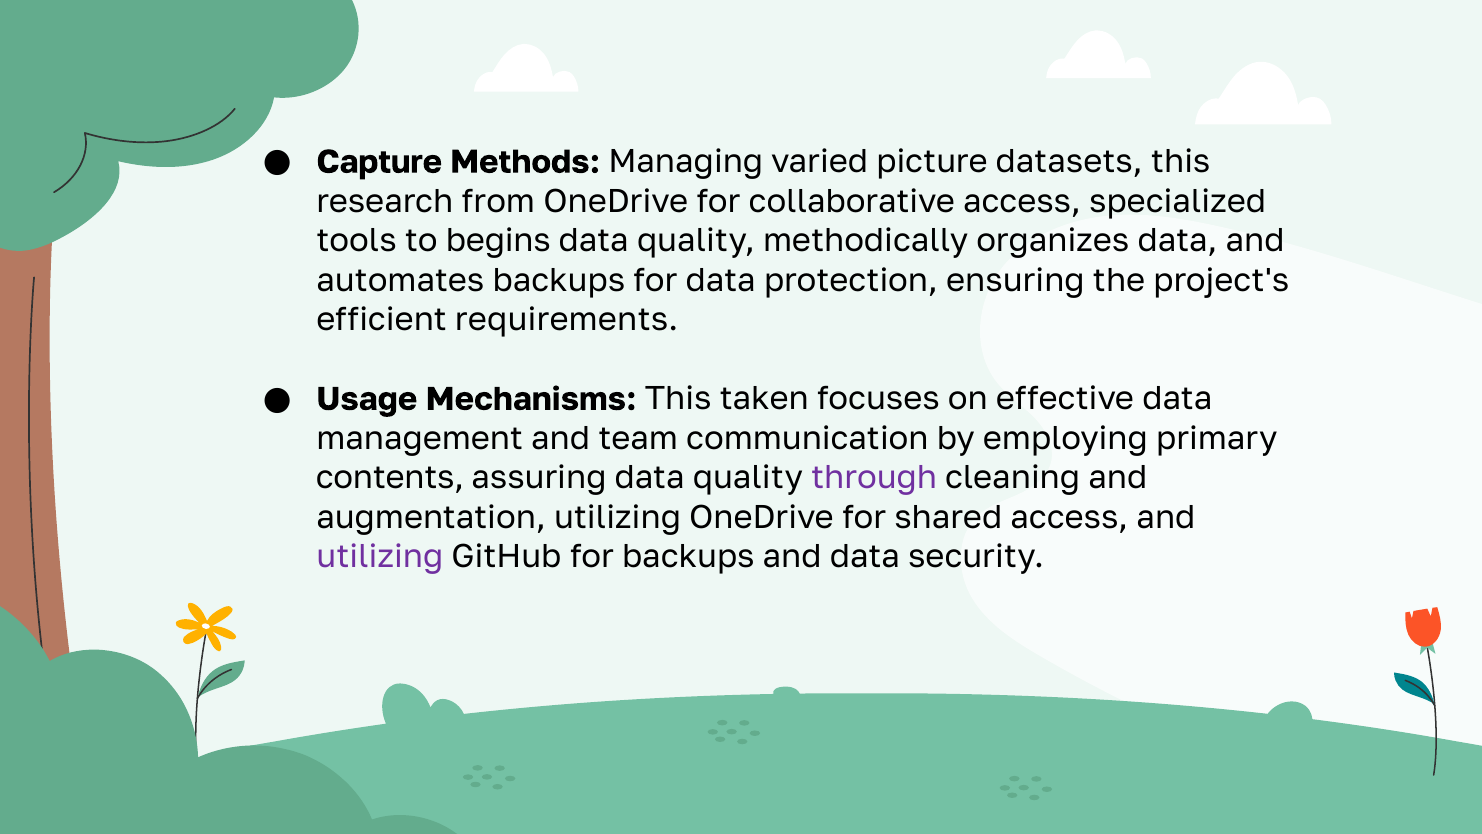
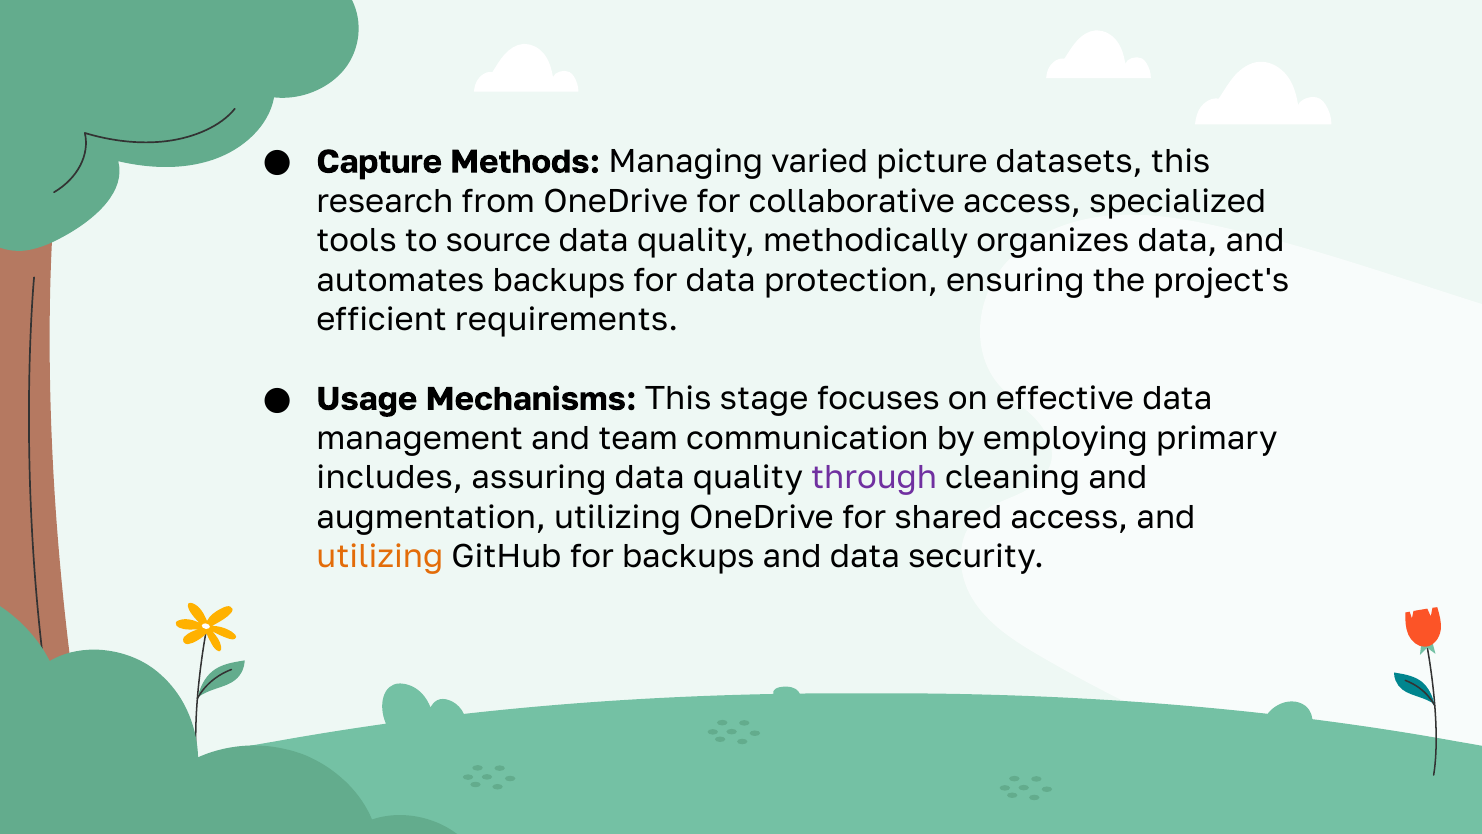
begins: begins -> source
taken: taken -> stage
contents: contents -> includes
utilizing at (380, 557) colour: purple -> orange
